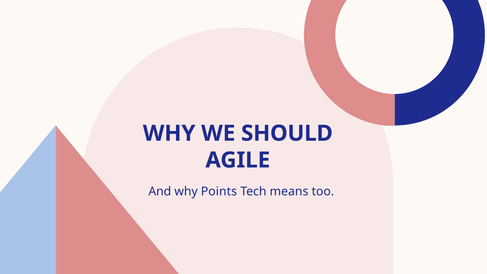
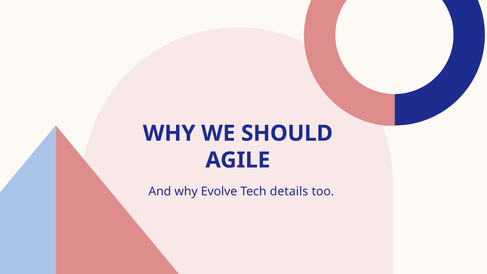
Points: Points -> Evolve
means: means -> details
